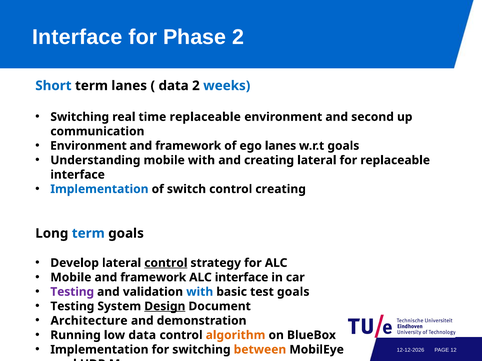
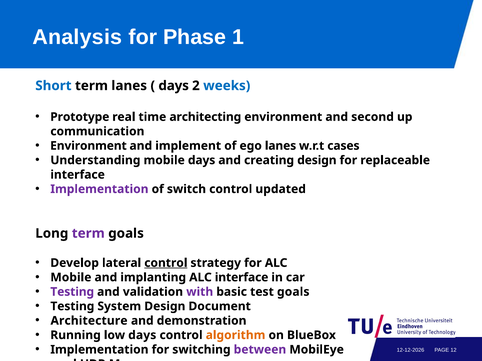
Interface at (77, 37): Interface -> Analysis
Phase 2: 2 -> 1
data at (174, 86): data -> days
Switching at (80, 117): Switching -> Prototype
time replaceable: replaceable -> architecting
framework at (188, 146): framework -> implement
w.r.t goals: goals -> cases
mobile with: with -> days
creating lateral: lateral -> design
Implementation at (99, 189) colour: blue -> purple
control creating: creating -> updated
term at (88, 234) colour: blue -> purple
framework at (153, 278): framework -> implanting
with at (200, 292) colour: blue -> purple
Design at (165, 307) underline: present -> none
low data: data -> days
between colour: orange -> purple
